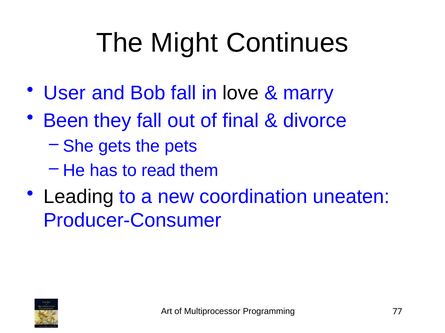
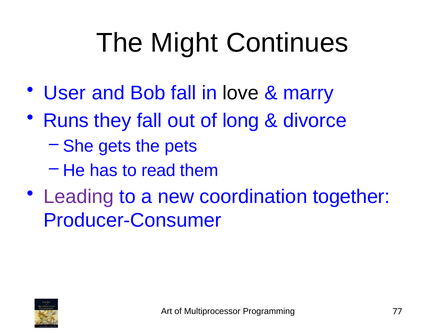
Been: Been -> Runs
final: final -> long
Leading colour: black -> purple
uneaten: uneaten -> together
